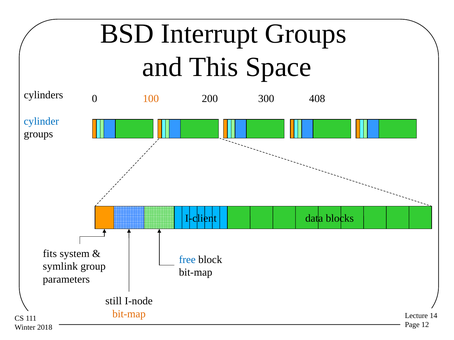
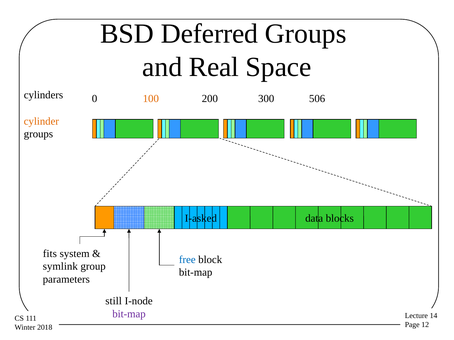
Interrupt: Interrupt -> Deferred
This: This -> Real
408: 408 -> 506
cylinder colour: blue -> orange
I-client: I-client -> I-asked
bit-map at (129, 314) colour: orange -> purple
